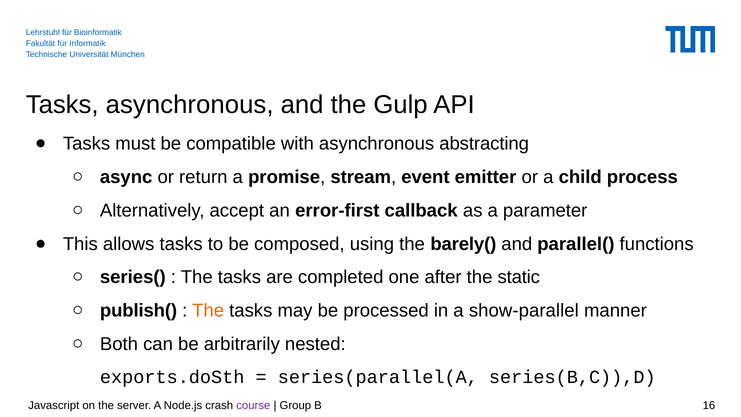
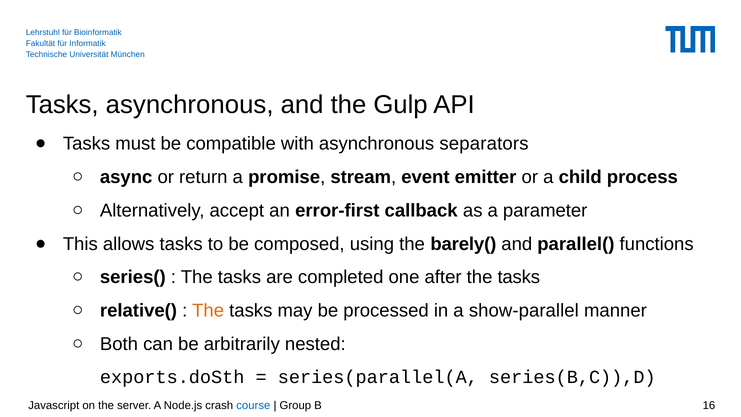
abstracting: abstracting -> separators
after the static: static -> tasks
publish(: publish( -> relative(
course colour: purple -> blue
